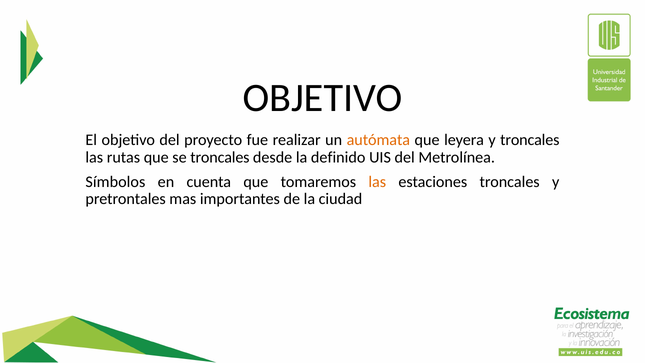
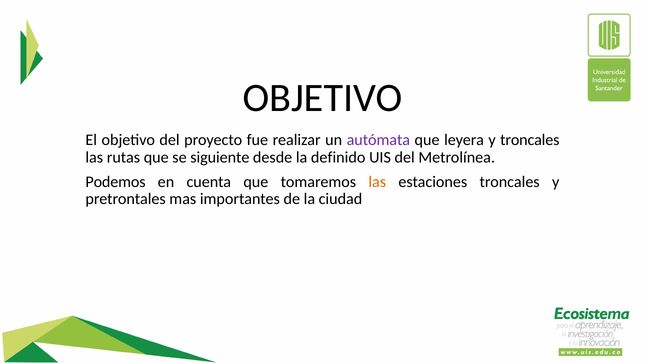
autómata colour: orange -> purple
se troncales: troncales -> siguiente
Símbolos: Símbolos -> Podemos
